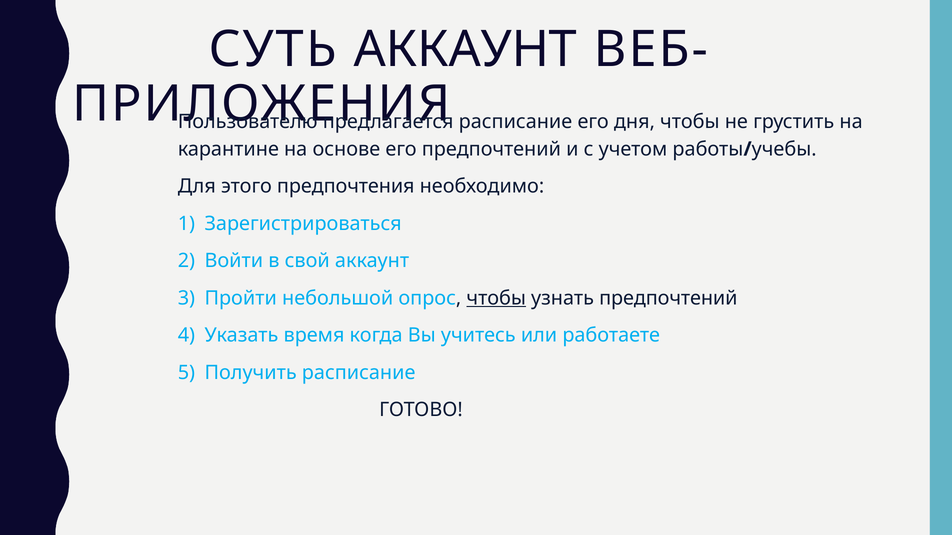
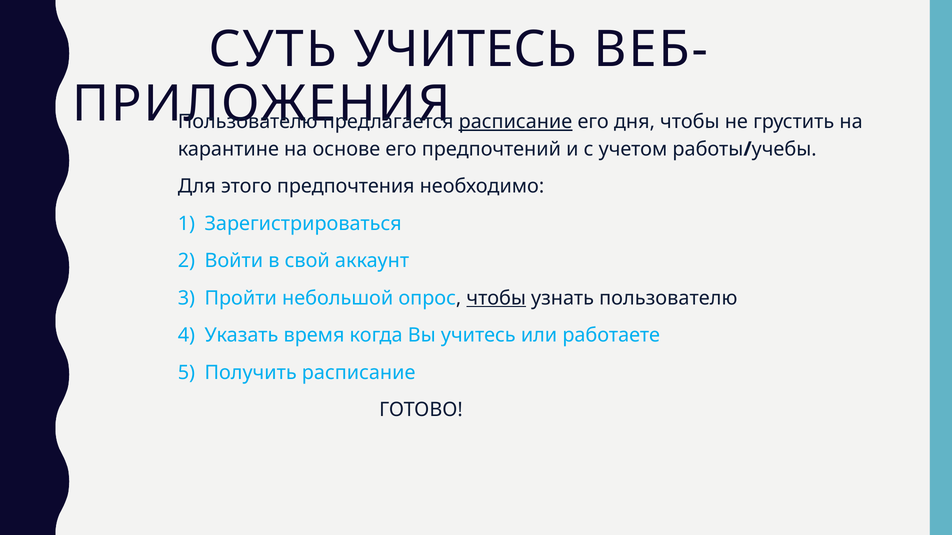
СУТЬ АККАУНТ: АККАУНТ -> УЧИТЕСЬ
расписание at (515, 122) underline: none -> present
узнать предпочтений: предпочтений -> пользователю
